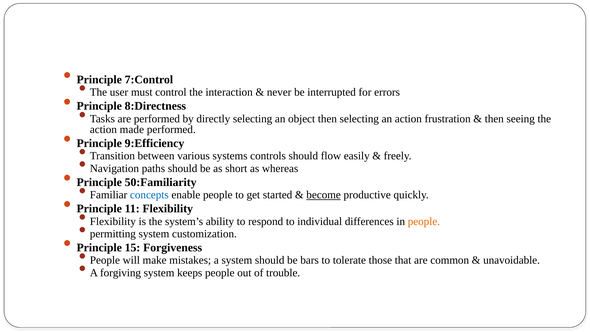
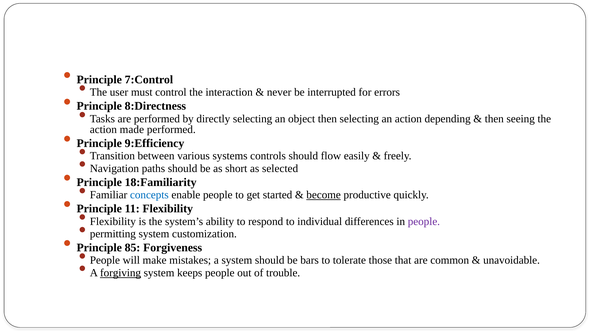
frustration: frustration -> depending
whereas: whereas -> selected
50:Familiarity: 50:Familiarity -> 18:Familiarity
people at (424, 221) colour: orange -> purple
15: 15 -> 85
forgiving underline: none -> present
